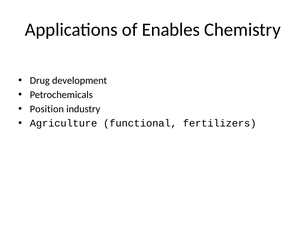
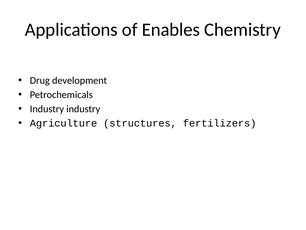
Position at (47, 109): Position -> Industry
functional: functional -> structures
